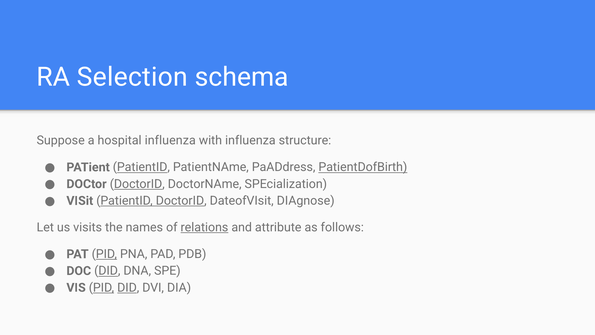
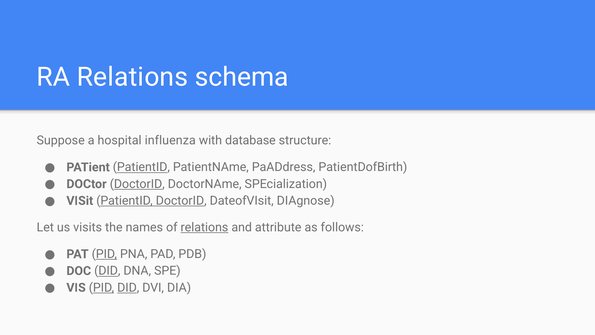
RA Selection: Selection -> Relations
with influenza: influenza -> database
PatientDofBirth underline: present -> none
